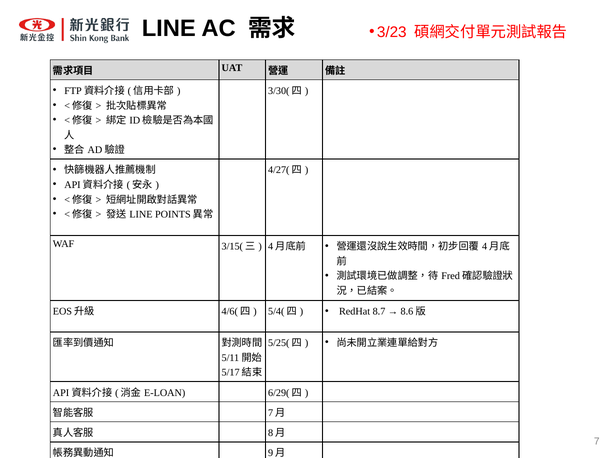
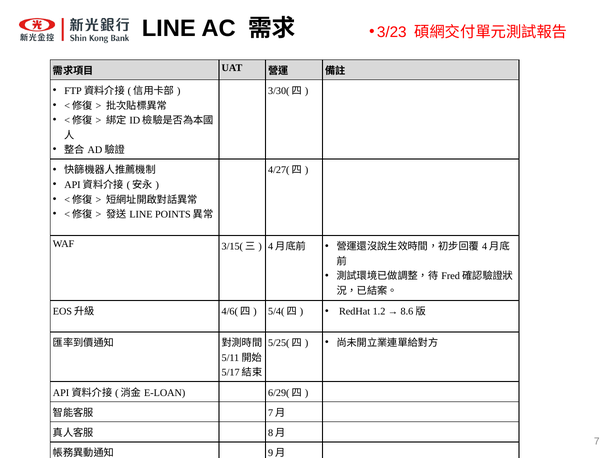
8.7: 8.7 -> 1.2
